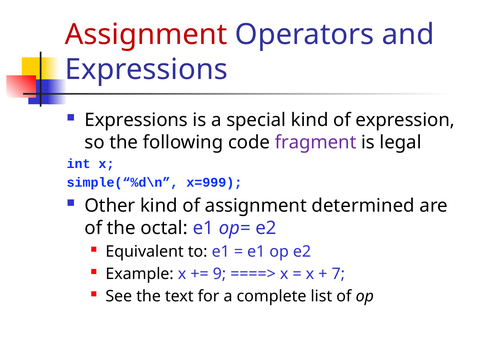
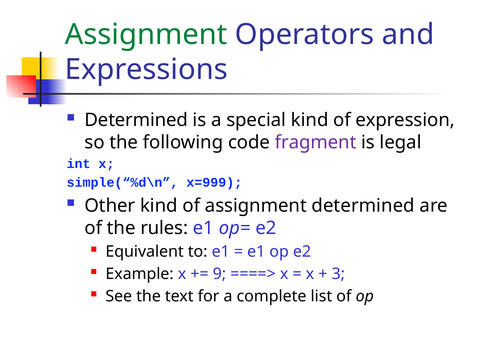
Assignment at (146, 35) colour: red -> green
Expressions at (136, 120): Expressions -> Determined
octal: octal -> rules
7: 7 -> 3
